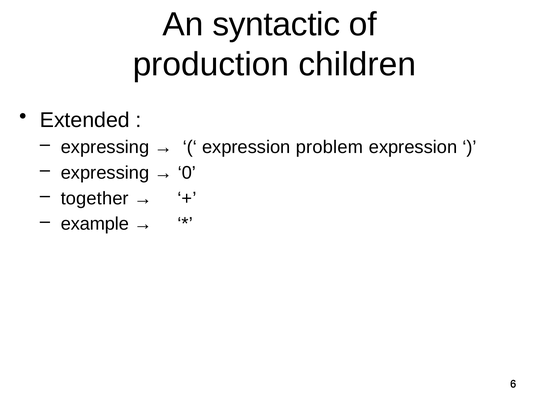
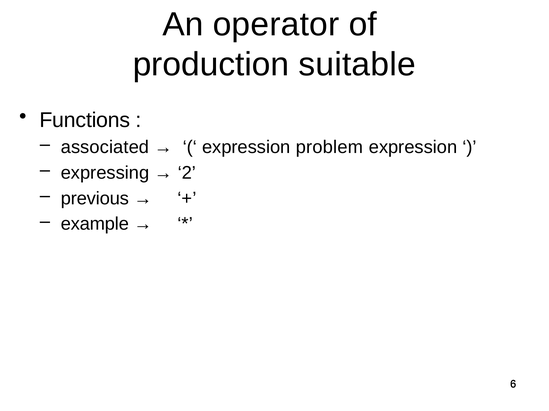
syntactic: syntactic -> operator
children: children -> suitable
Extended: Extended -> Functions
expressing at (105, 148): expressing -> associated
0: 0 -> 2
together: together -> previous
